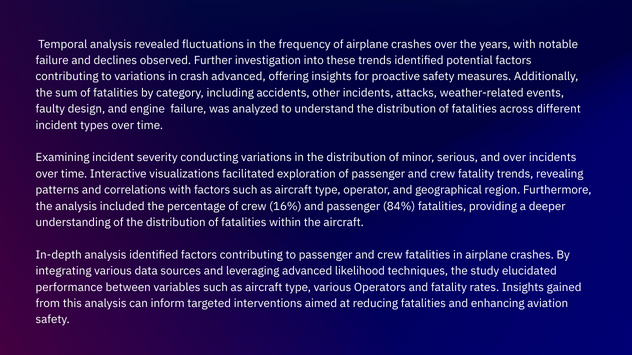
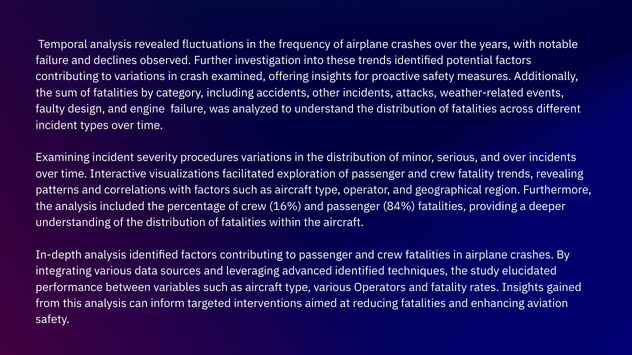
crash advanced: advanced -> examined
conducting: conducting -> procedures
advanced likelihood: likelihood -> identified
